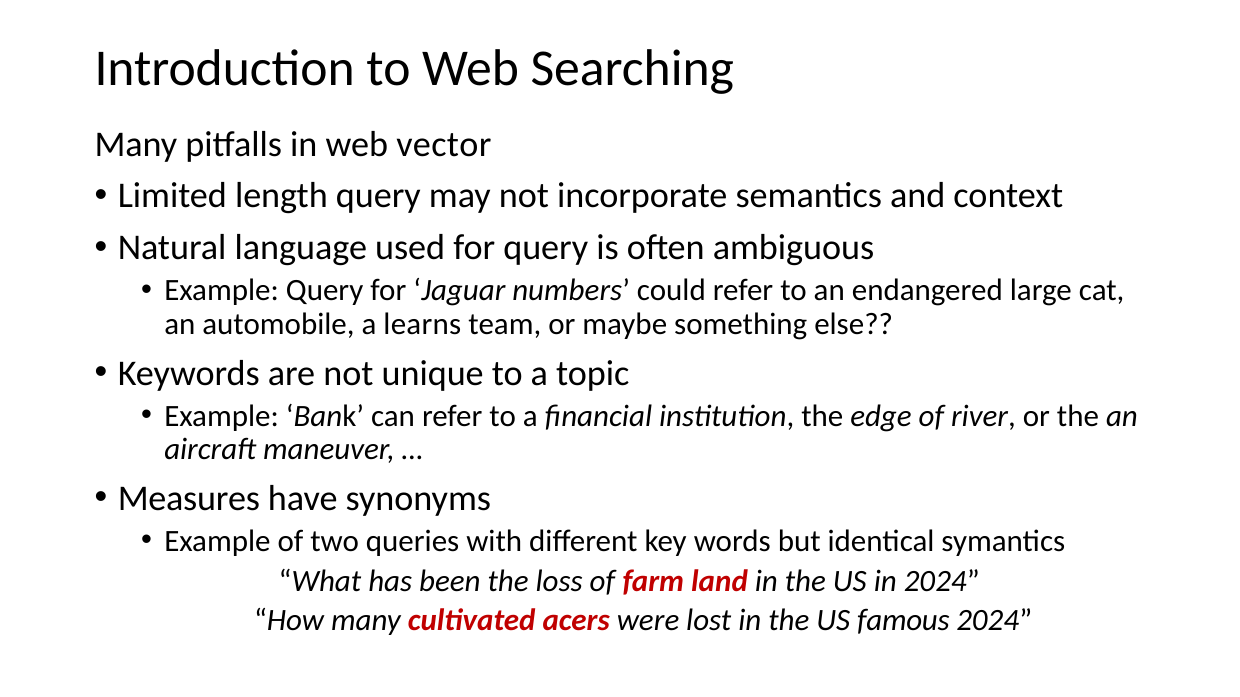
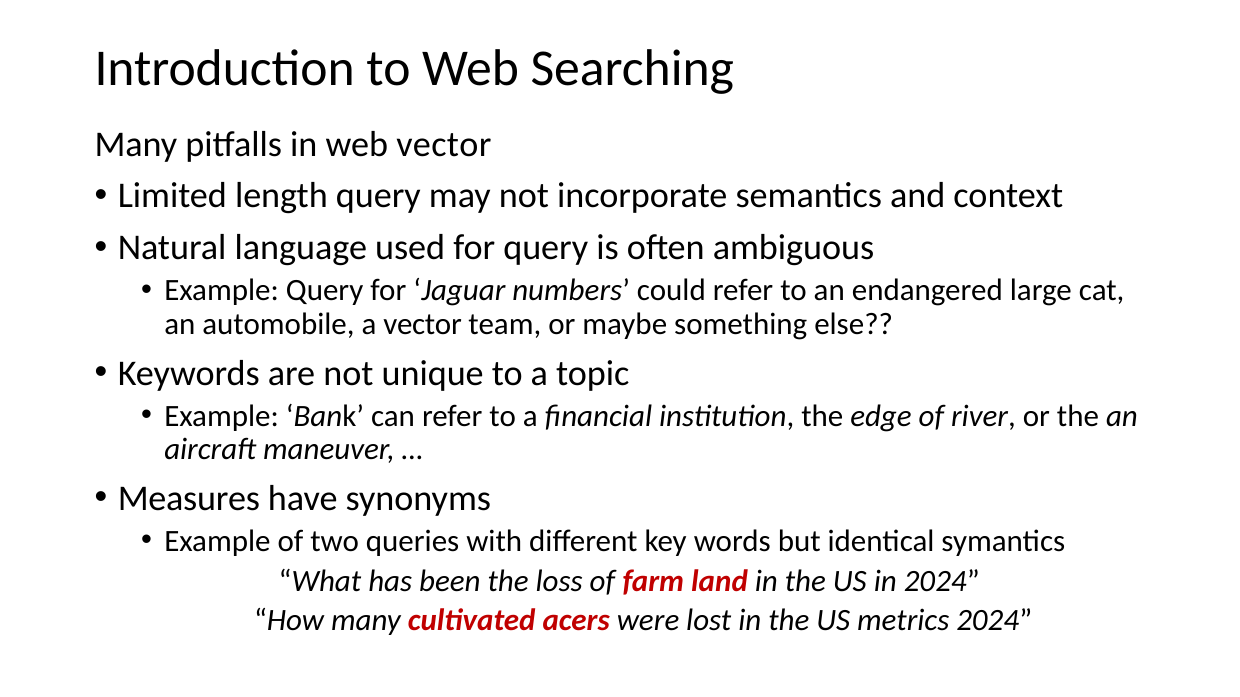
a learns: learns -> vector
famous: famous -> metrics
